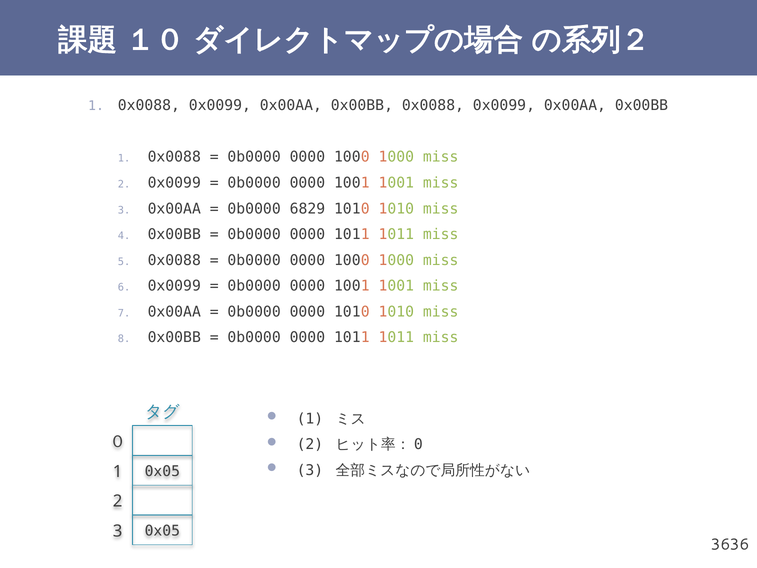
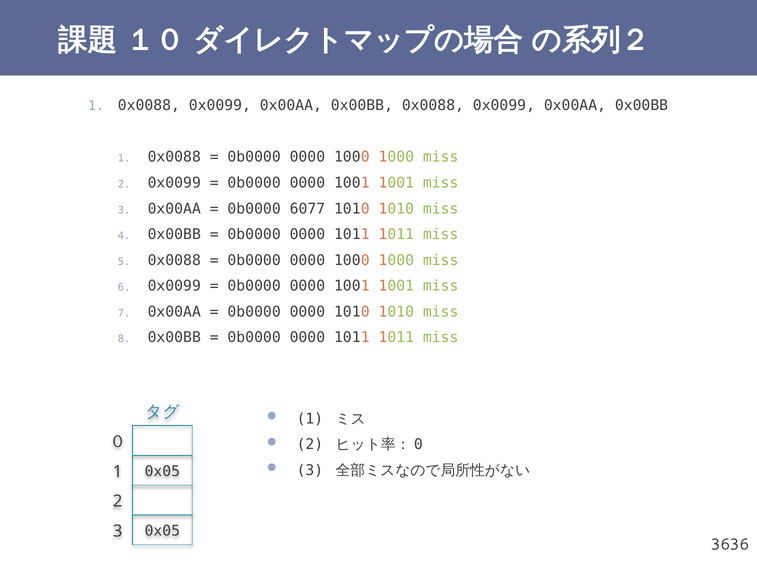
6829: 6829 -> 6077
